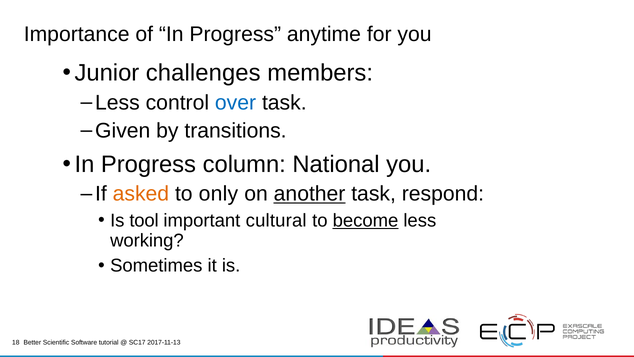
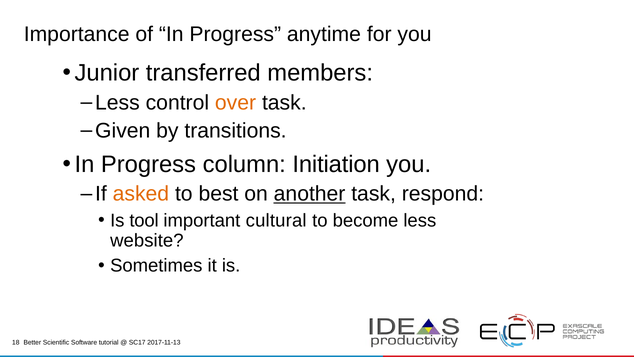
challenges: challenges -> transferred
over colour: blue -> orange
National: National -> Initiation
only: only -> best
become underline: present -> none
working: working -> website
